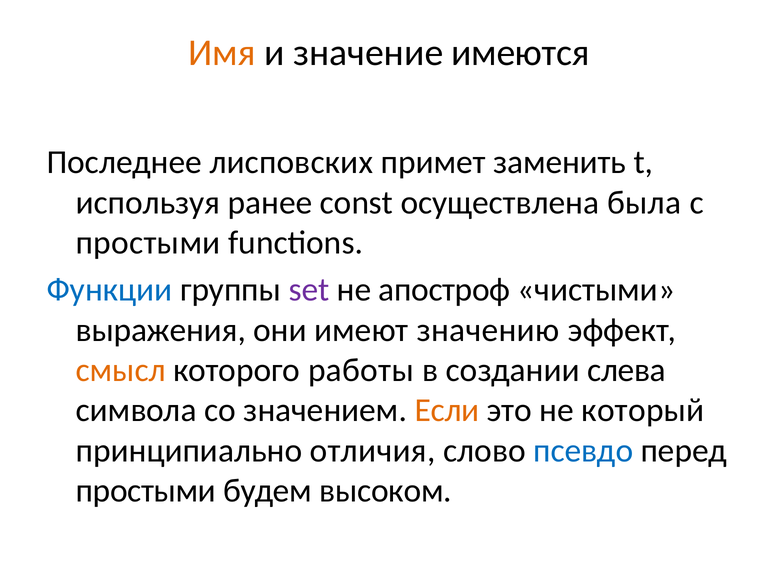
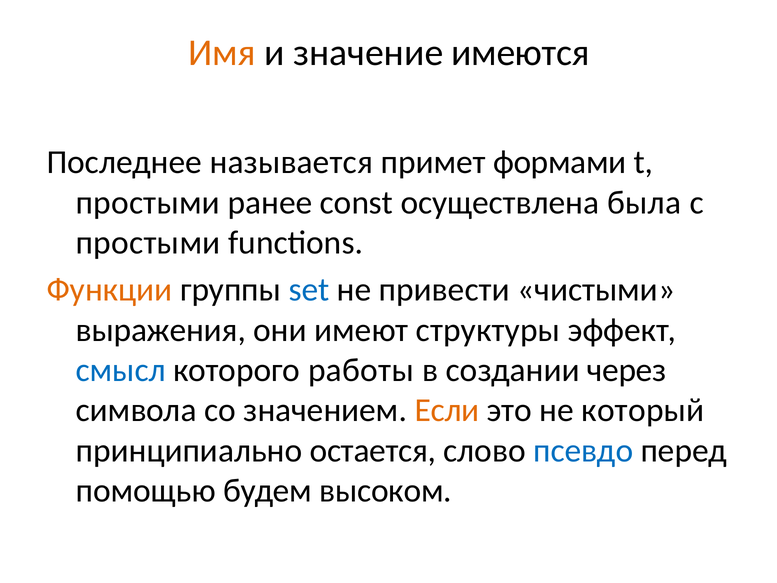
лисповских: лисповских -> называется
заменить: заменить -> формами
используя at (148, 202): используя -> простыми
Функции colour: blue -> orange
set colour: purple -> blue
апостроф: апостроф -> привести
значению: значению -> структуры
смысл colour: orange -> blue
слева: слева -> через
отличия: отличия -> остается
простыми at (146, 491): простыми -> помощью
